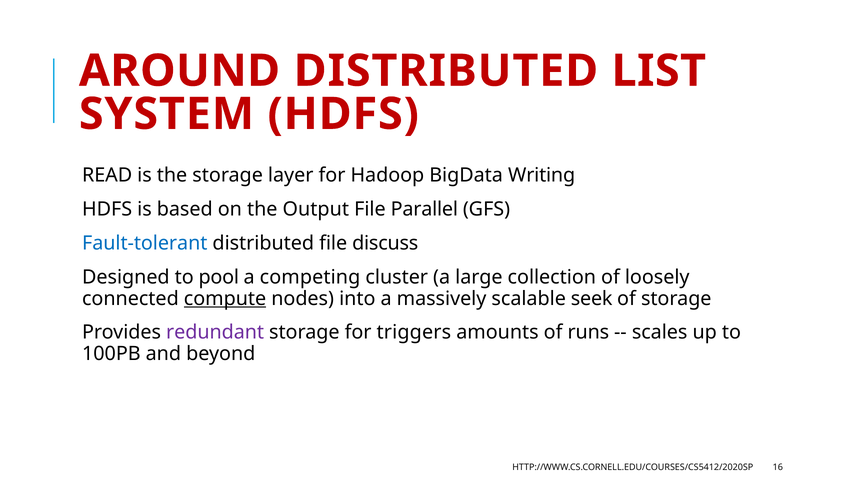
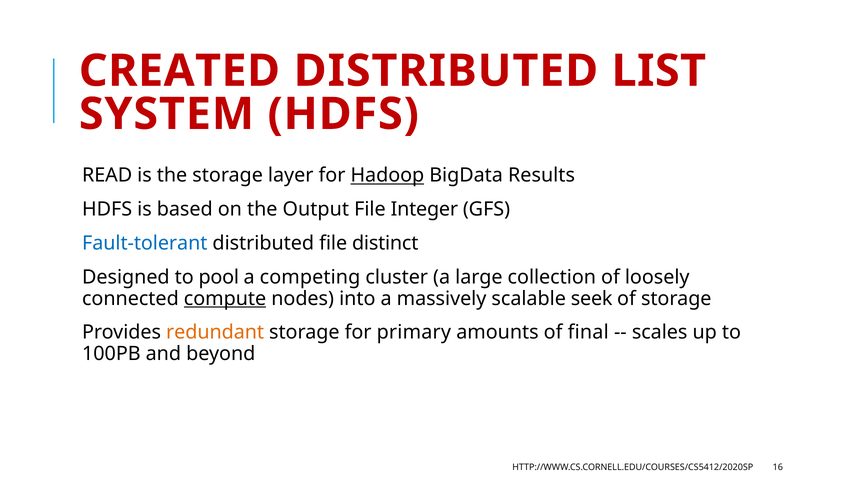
AROUND: AROUND -> CREATED
Hadoop underline: none -> present
Writing: Writing -> Results
Parallel: Parallel -> Integer
discuss: discuss -> distinct
redundant colour: purple -> orange
triggers: triggers -> primary
runs: runs -> final
